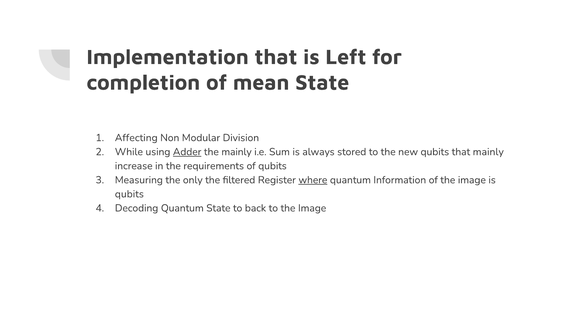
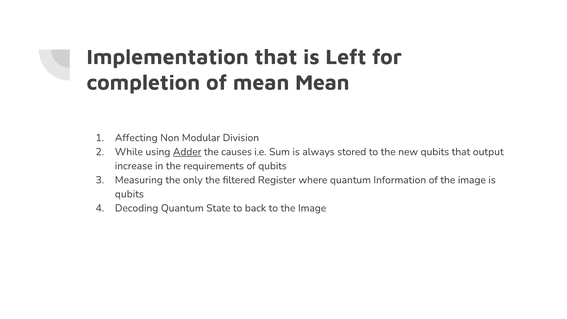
mean State: State -> Mean
the mainly: mainly -> causes
that mainly: mainly -> output
where underline: present -> none
